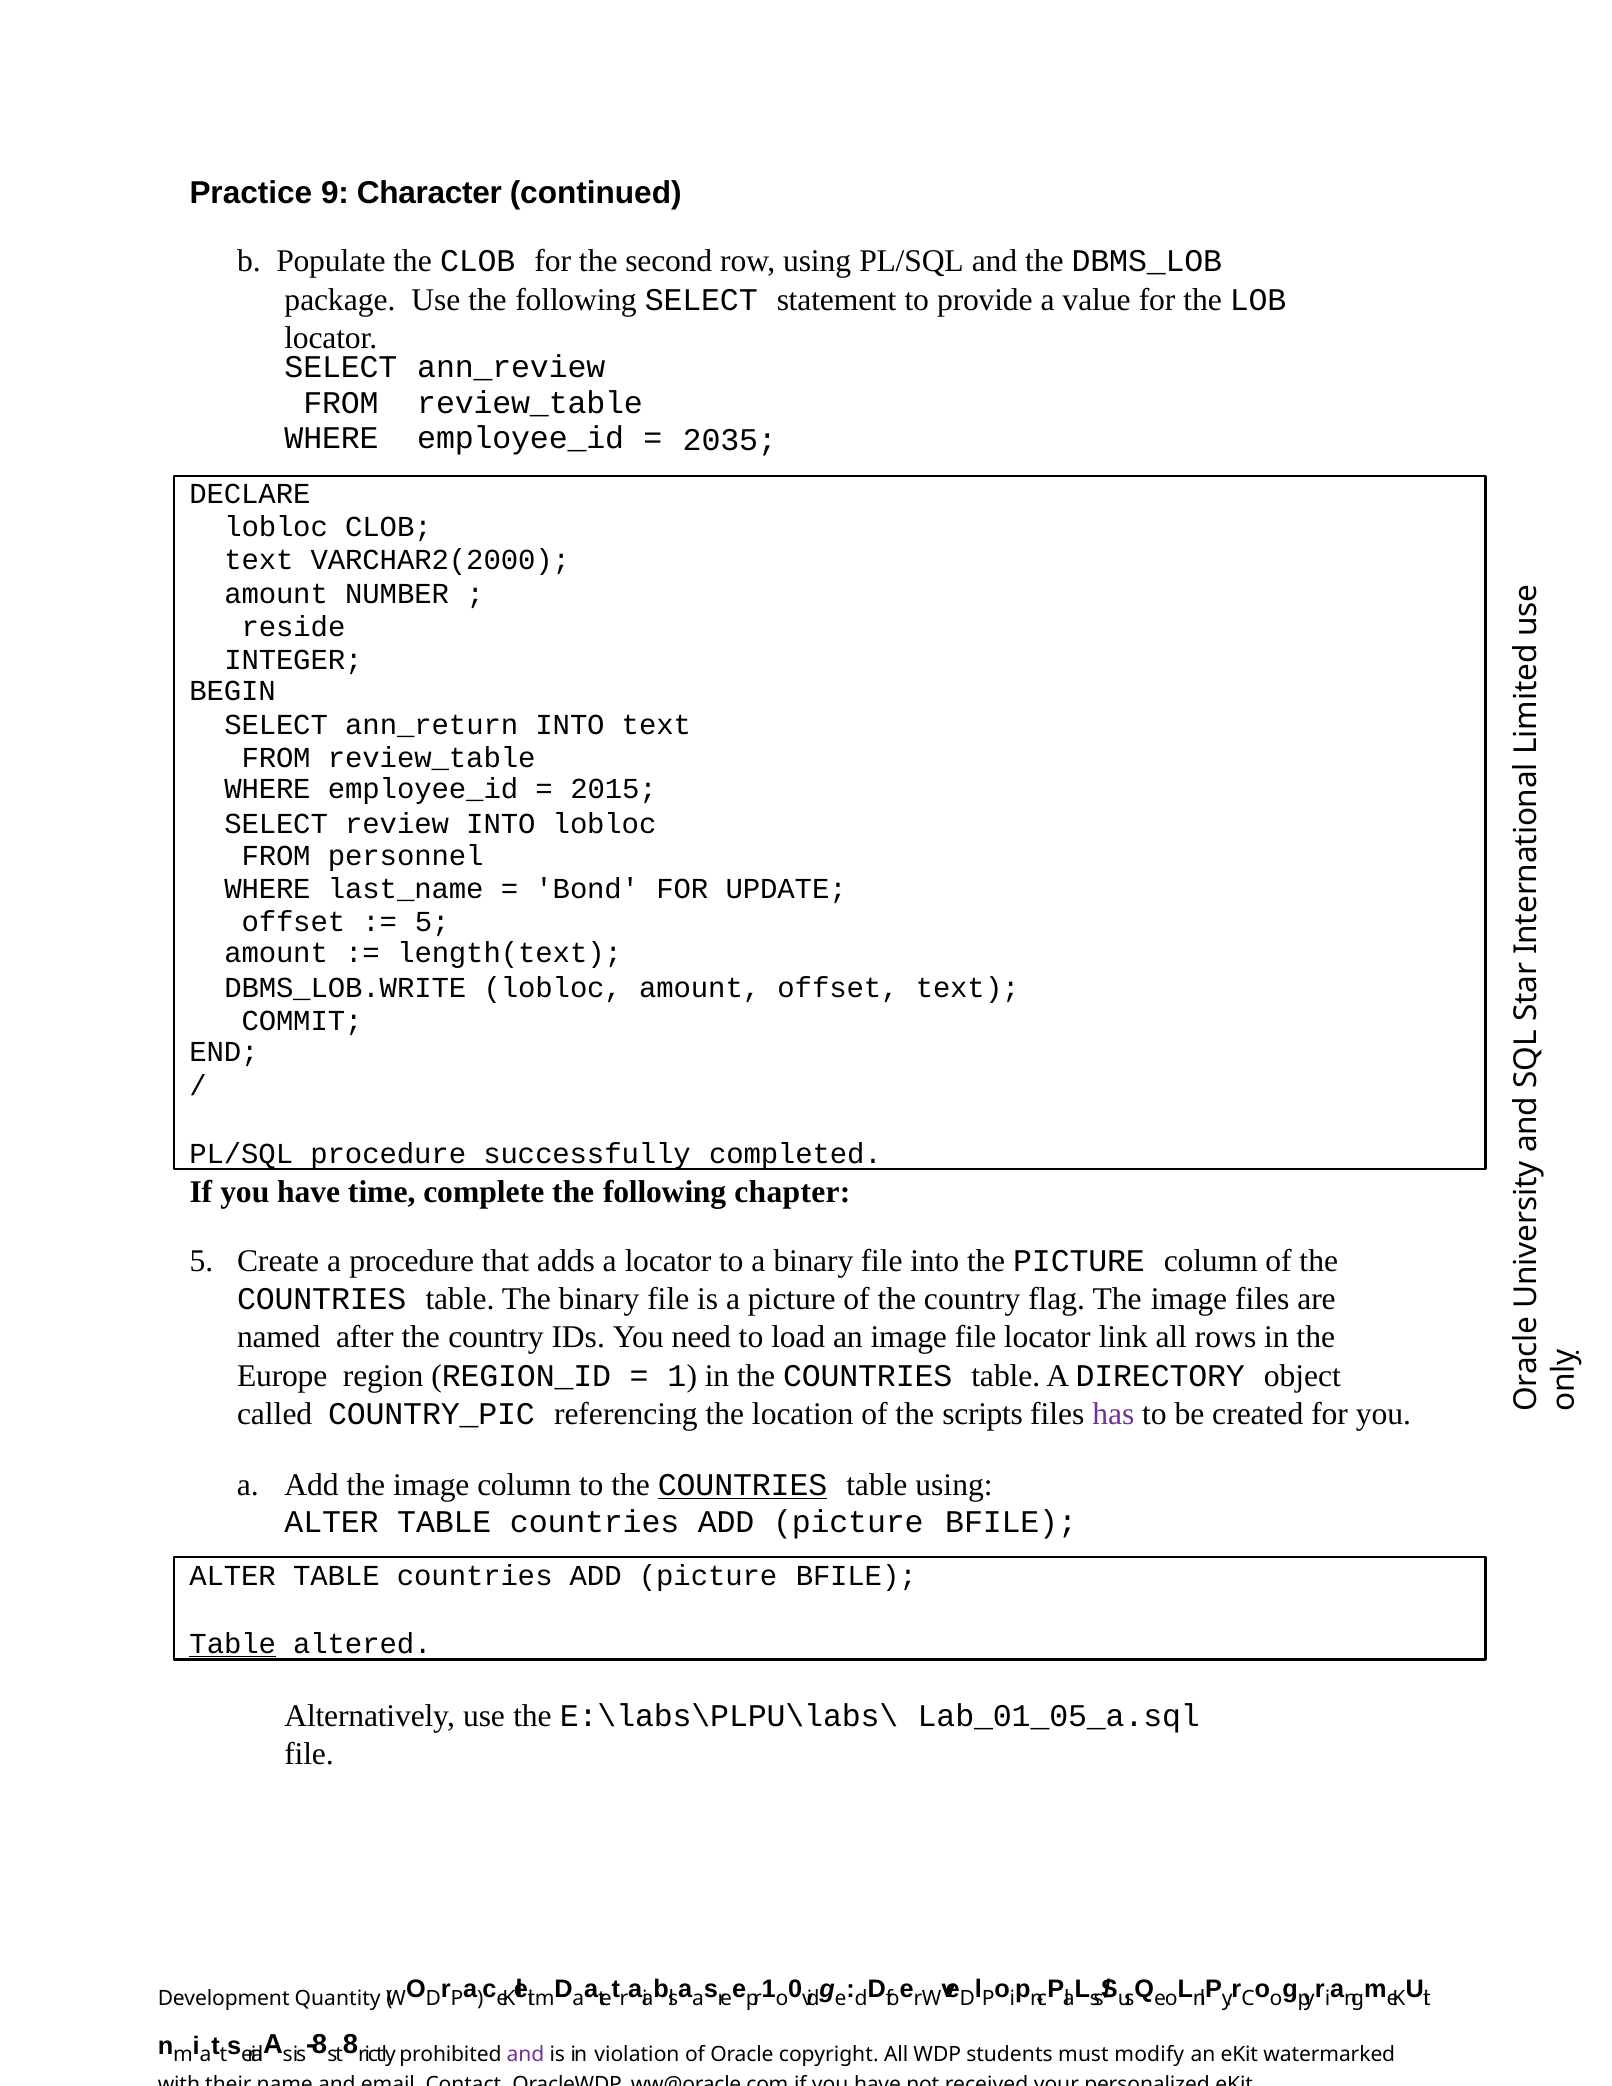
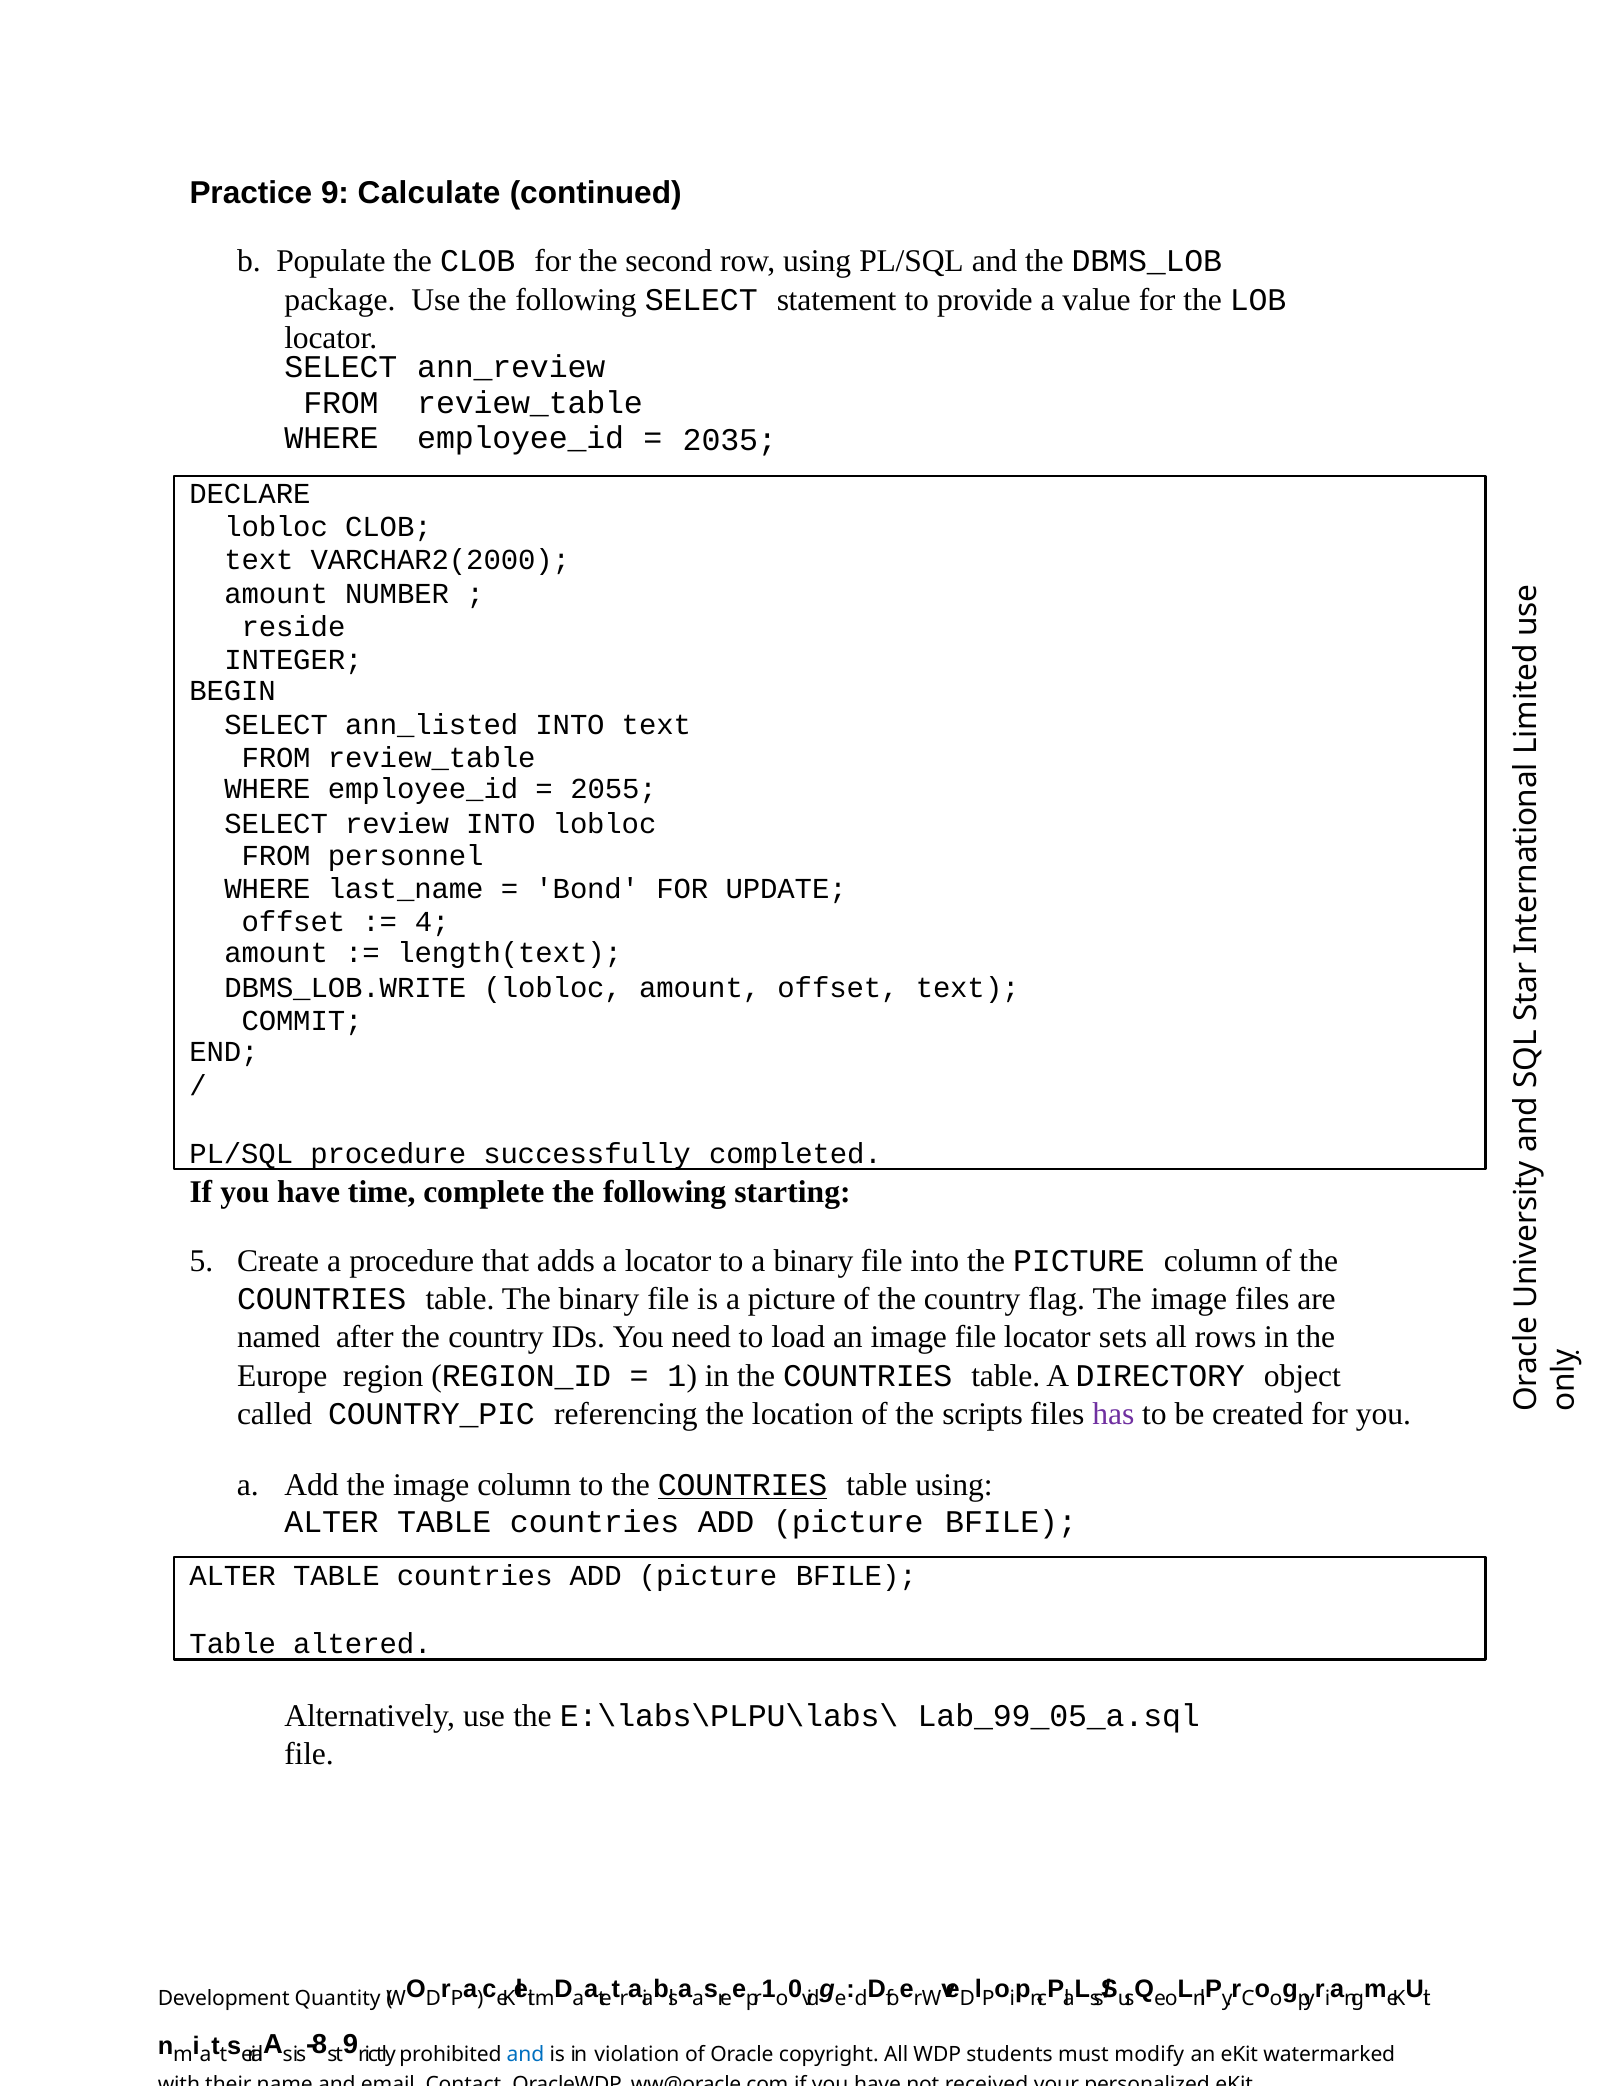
Character: Character -> Calculate
ann_return: ann_return -> ann_listed
2015: 2015 -> 2055
5 at (432, 922): 5 -> 4
chapter: chapter -> starting
link: link -> sets
Table at (233, 1644) underline: present -> none
Lab_01_05_a.sql: Lab_01_05_a.sql -> Lab_99_05_a.sql
8 at (351, 2045): 8 -> 9
and at (525, 2055) colour: purple -> blue
